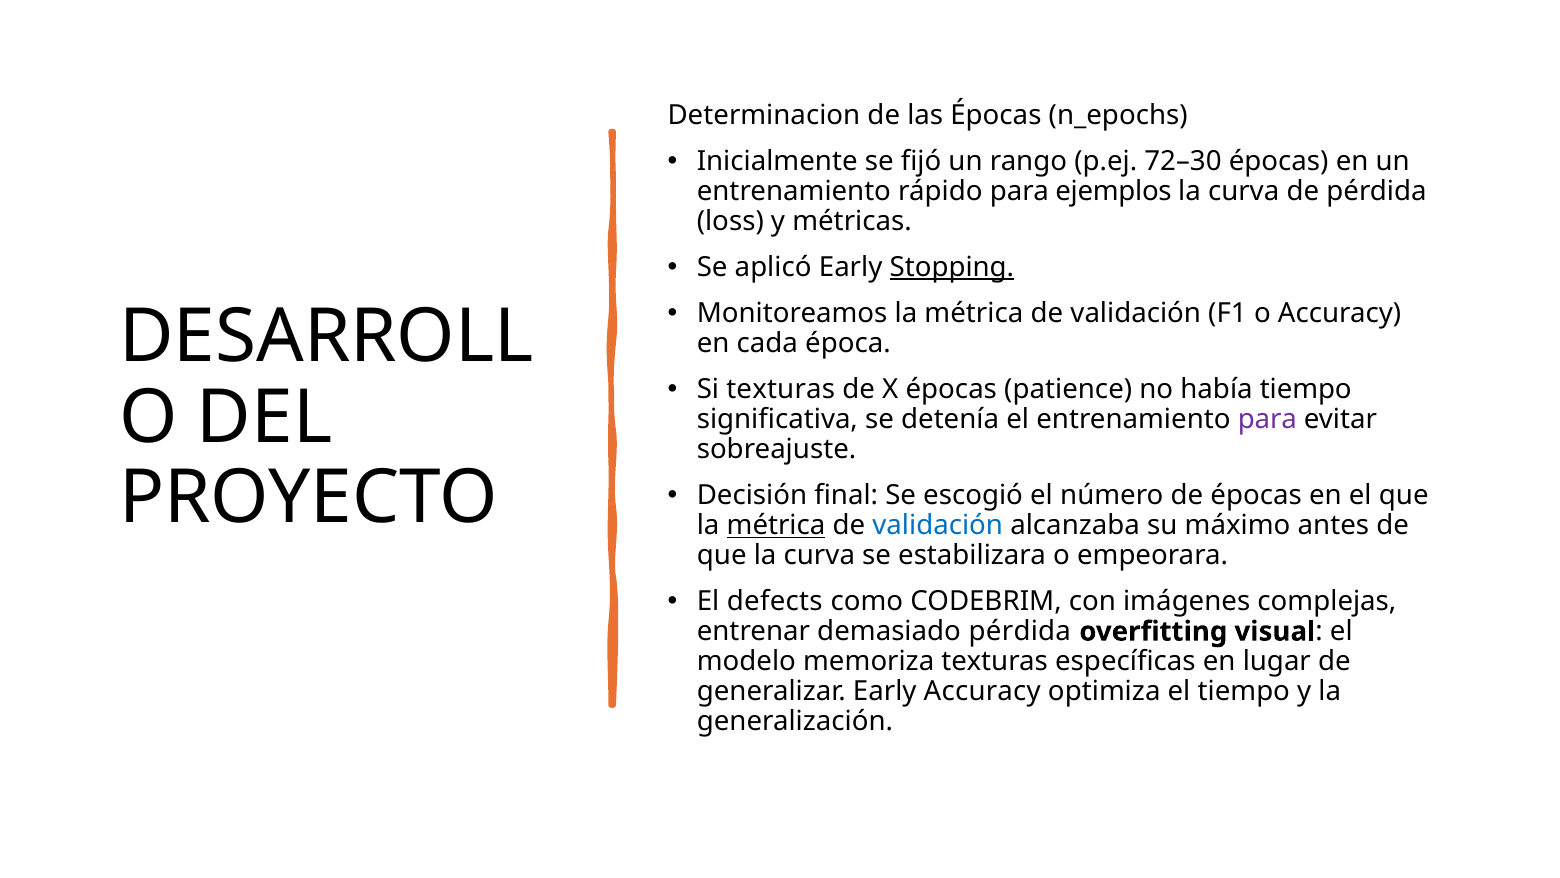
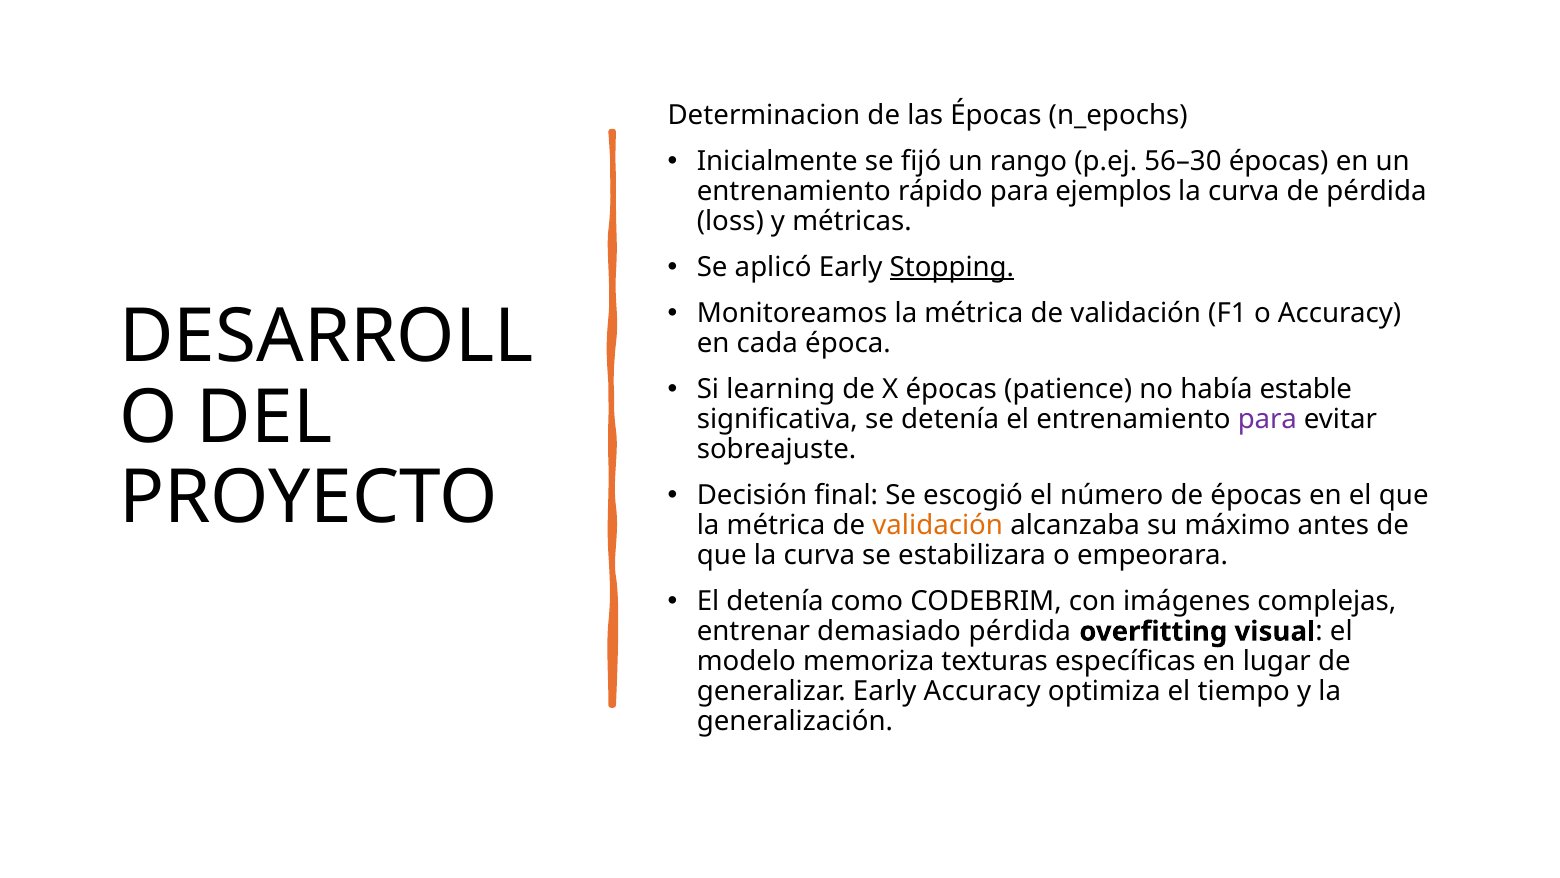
72–30: 72–30 -> 56–30
Si texturas: texturas -> learning
había tiempo: tiempo -> estable
métrica at (776, 525) underline: present -> none
validación at (938, 525) colour: blue -> orange
El defects: defects -> detenía
